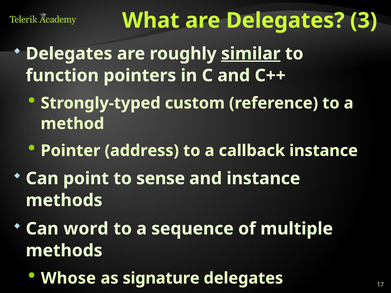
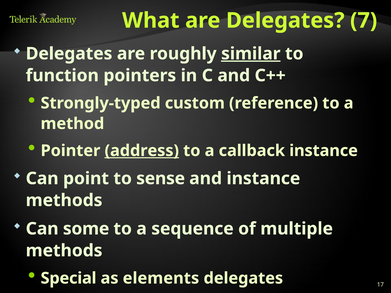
3: 3 -> 7
address underline: none -> present
word: word -> some
Whose: Whose -> Special
signature: signature -> elements
